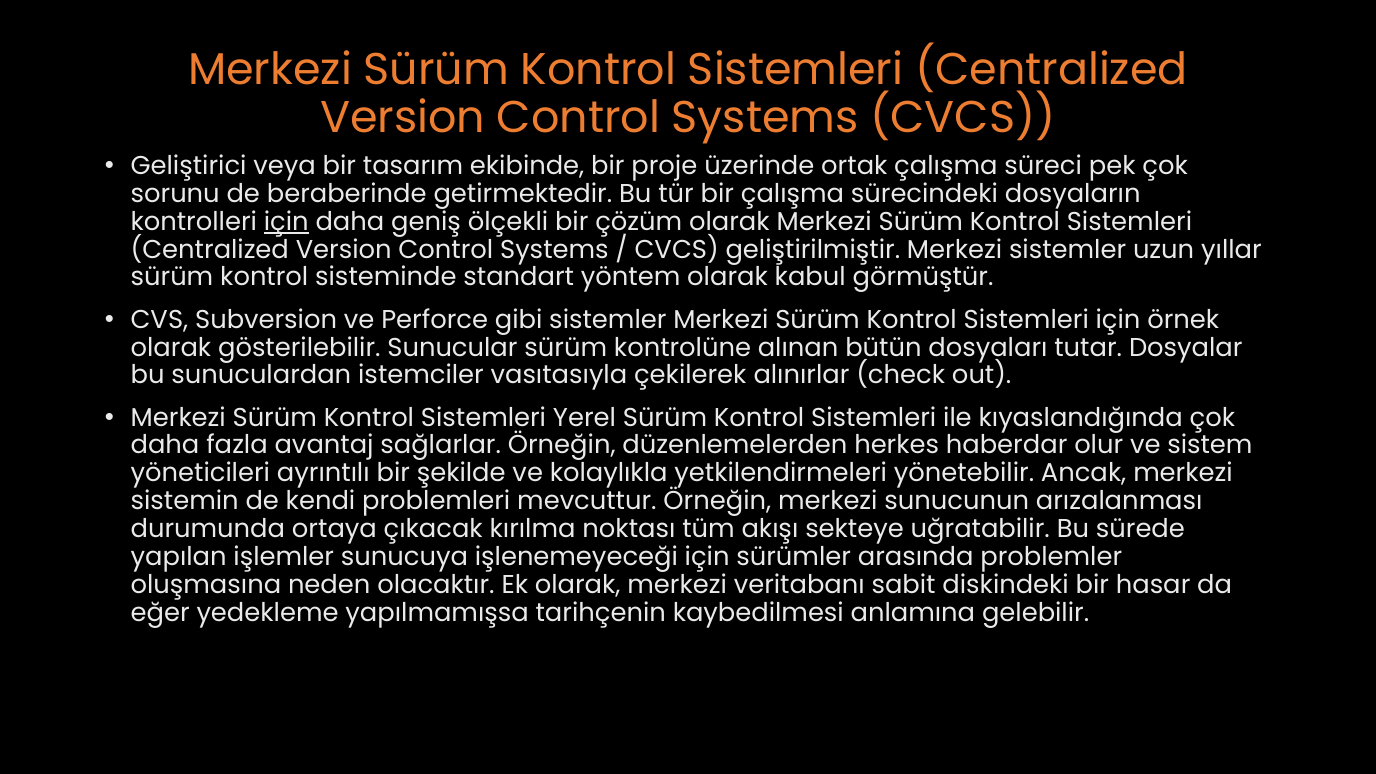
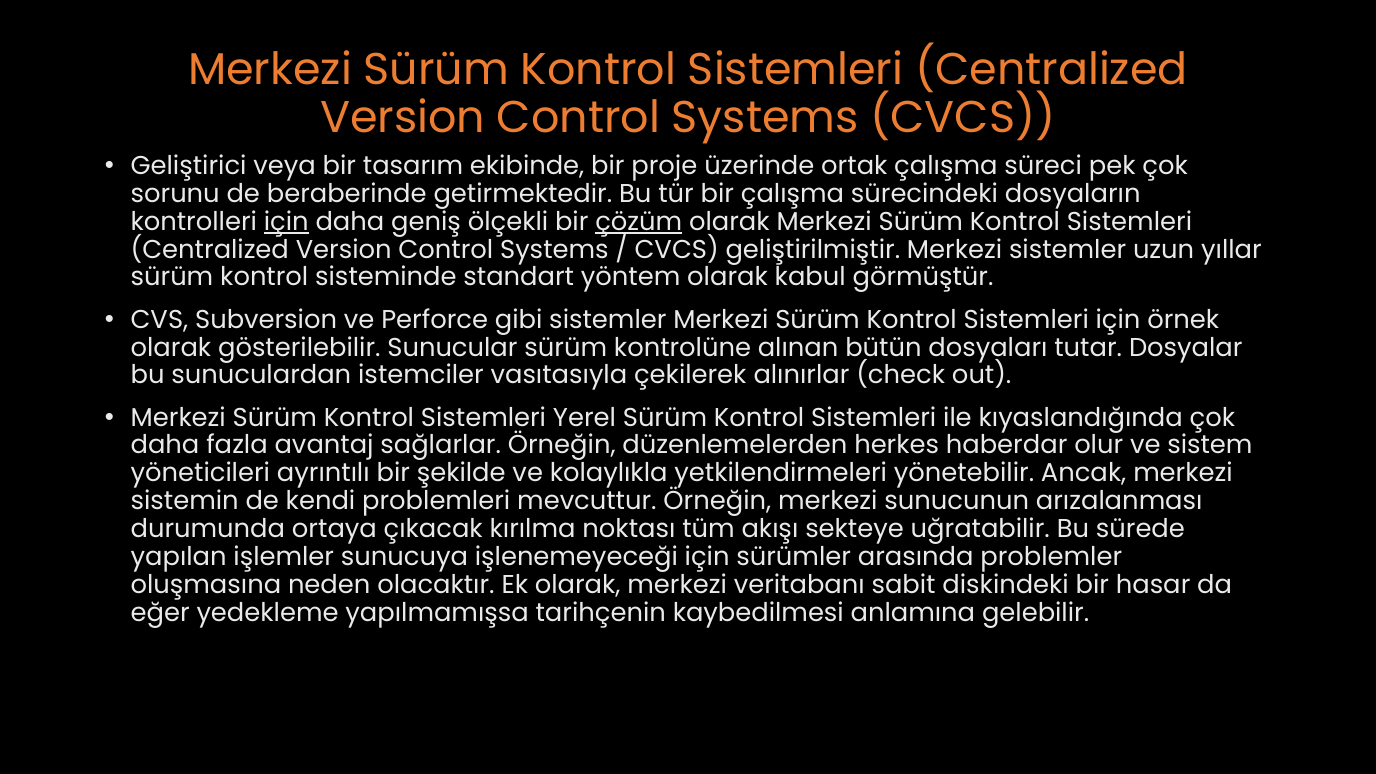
çözüm underline: none -> present
